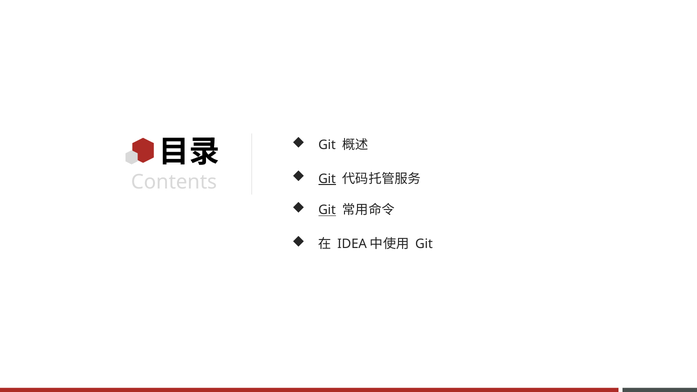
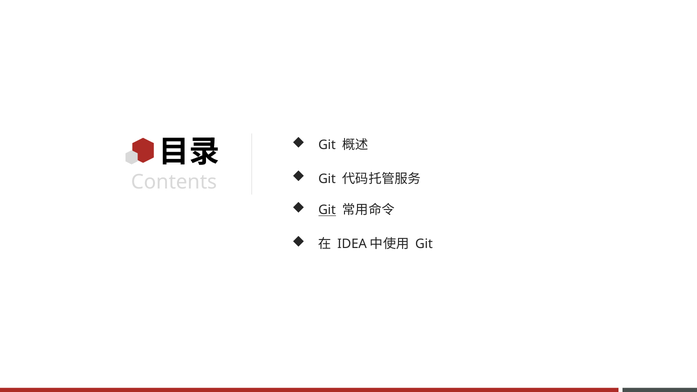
Git at (327, 179) underline: present -> none
